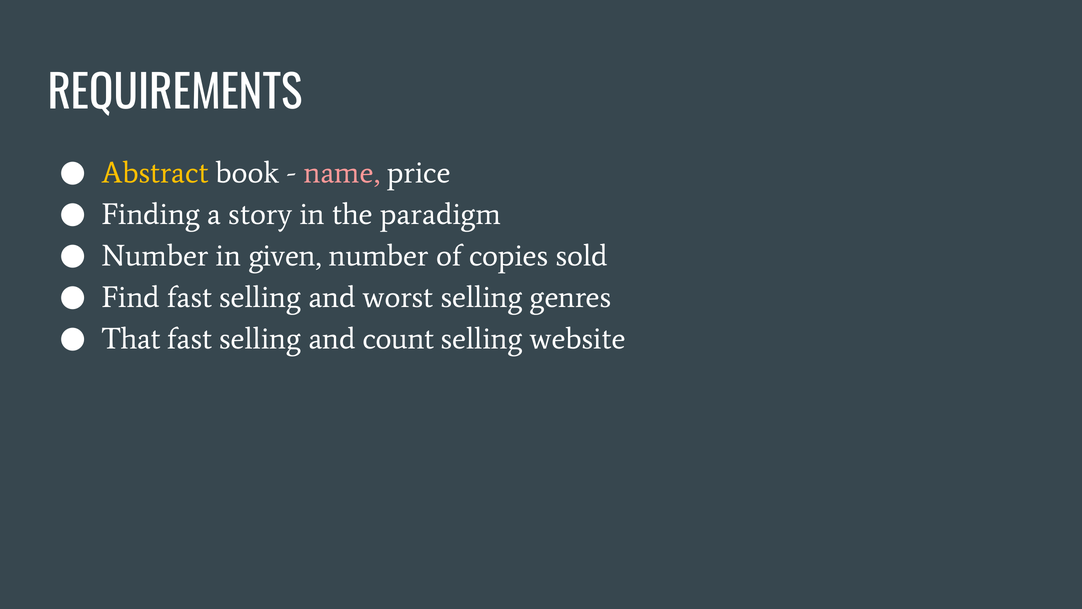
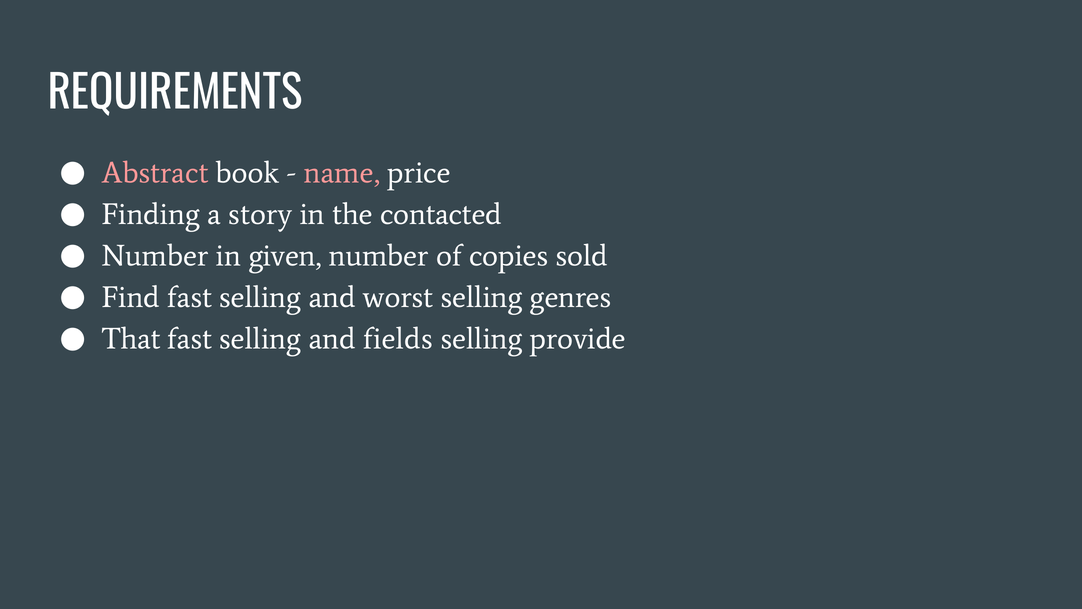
Abstract colour: yellow -> pink
paradigm: paradigm -> contacted
count: count -> fields
website: website -> provide
